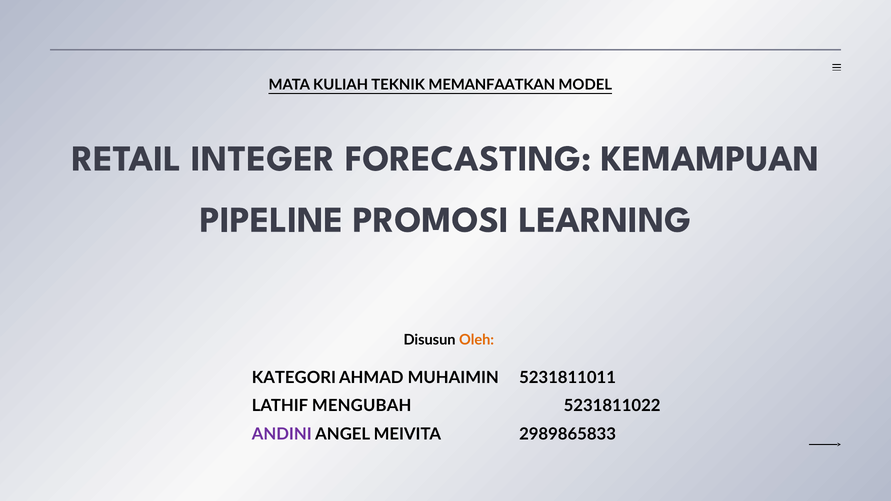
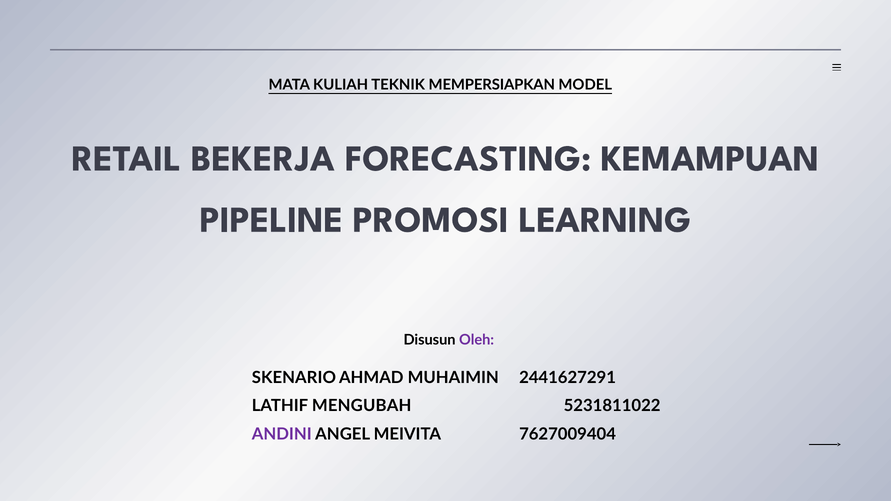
MEMANFAATKAN: MEMANFAATKAN -> MEMPERSIAPKAN
INTEGER: INTEGER -> BEKERJA
Oleh colour: orange -> purple
KATEGORI: KATEGORI -> SKENARIO
5231811011: 5231811011 -> 2441627291
2989865833: 2989865833 -> 7627009404
